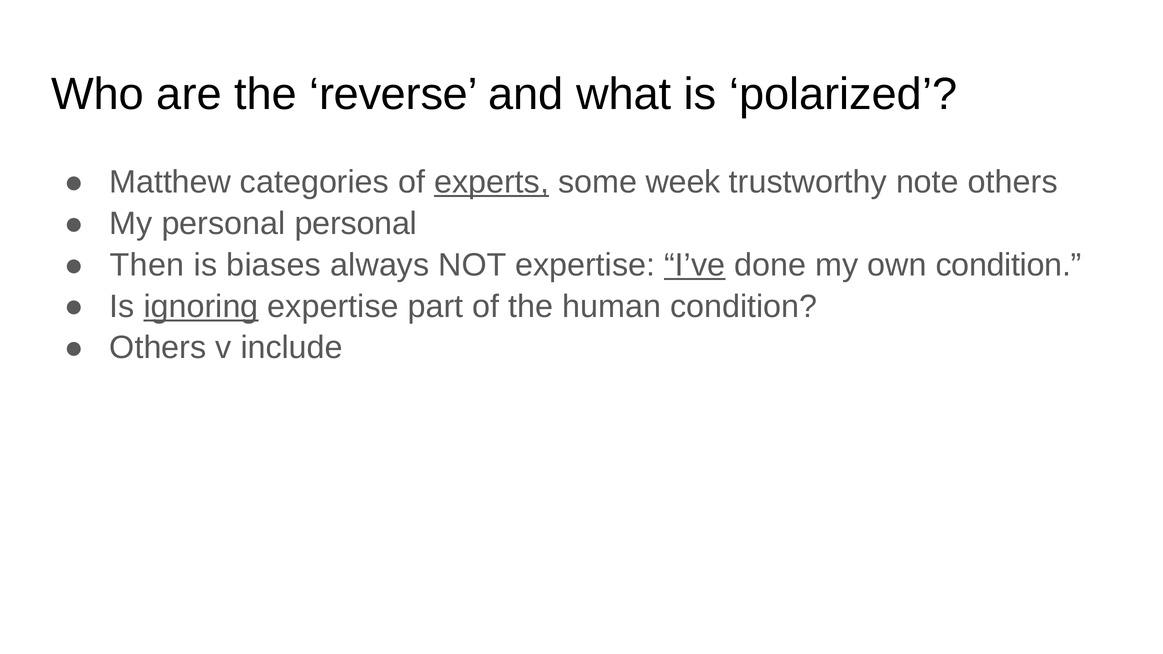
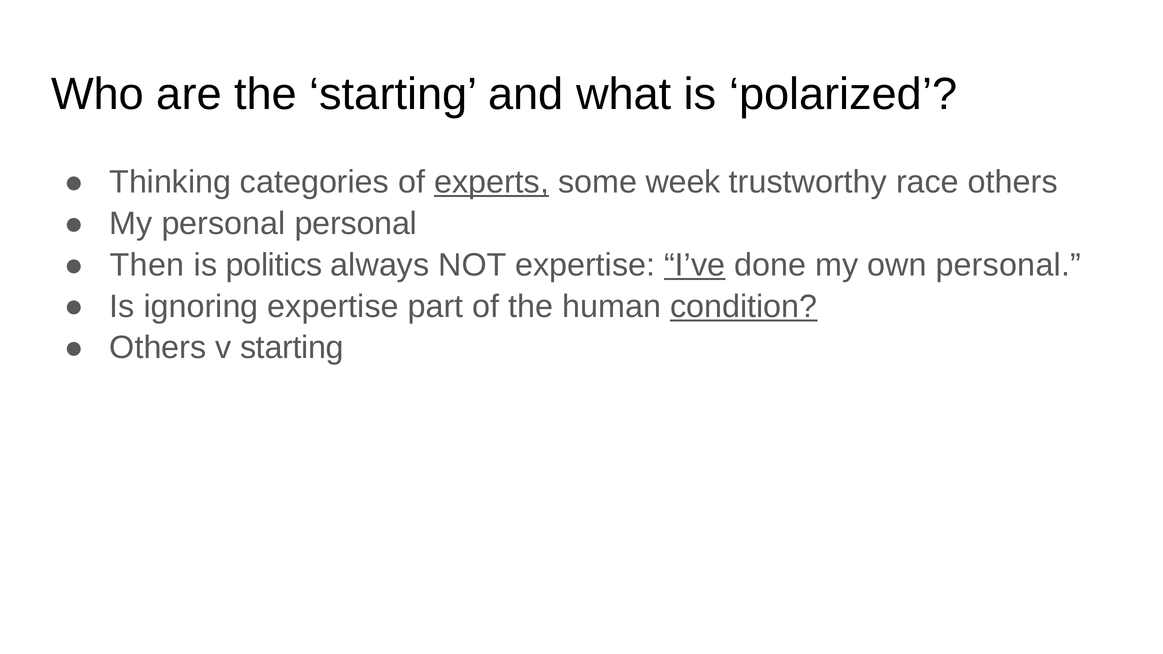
the reverse: reverse -> starting
Matthew: Matthew -> Thinking
note: note -> race
biases: biases -> politics
own condition: condition -> personal
ignoring underline: present -> none
condition at (744, 307) underline: none -> present
v include: include -> starting
